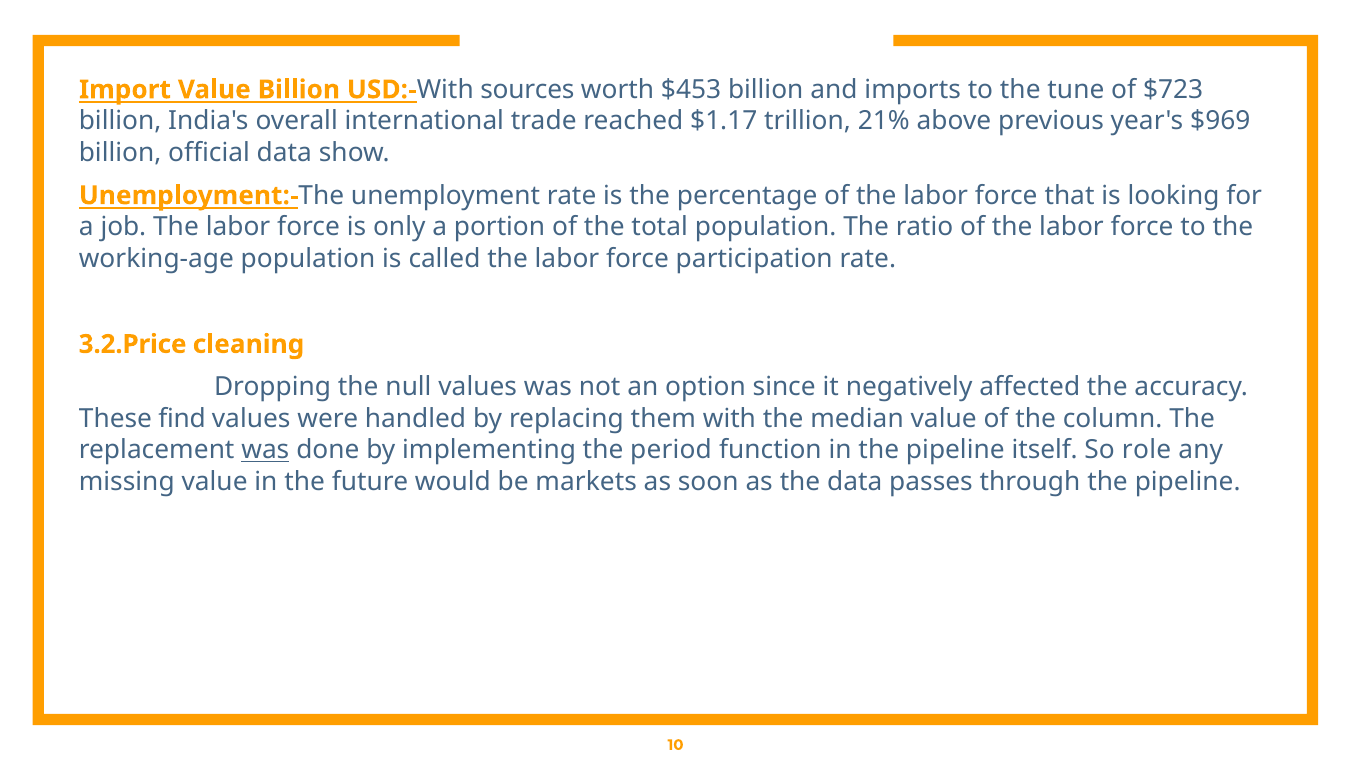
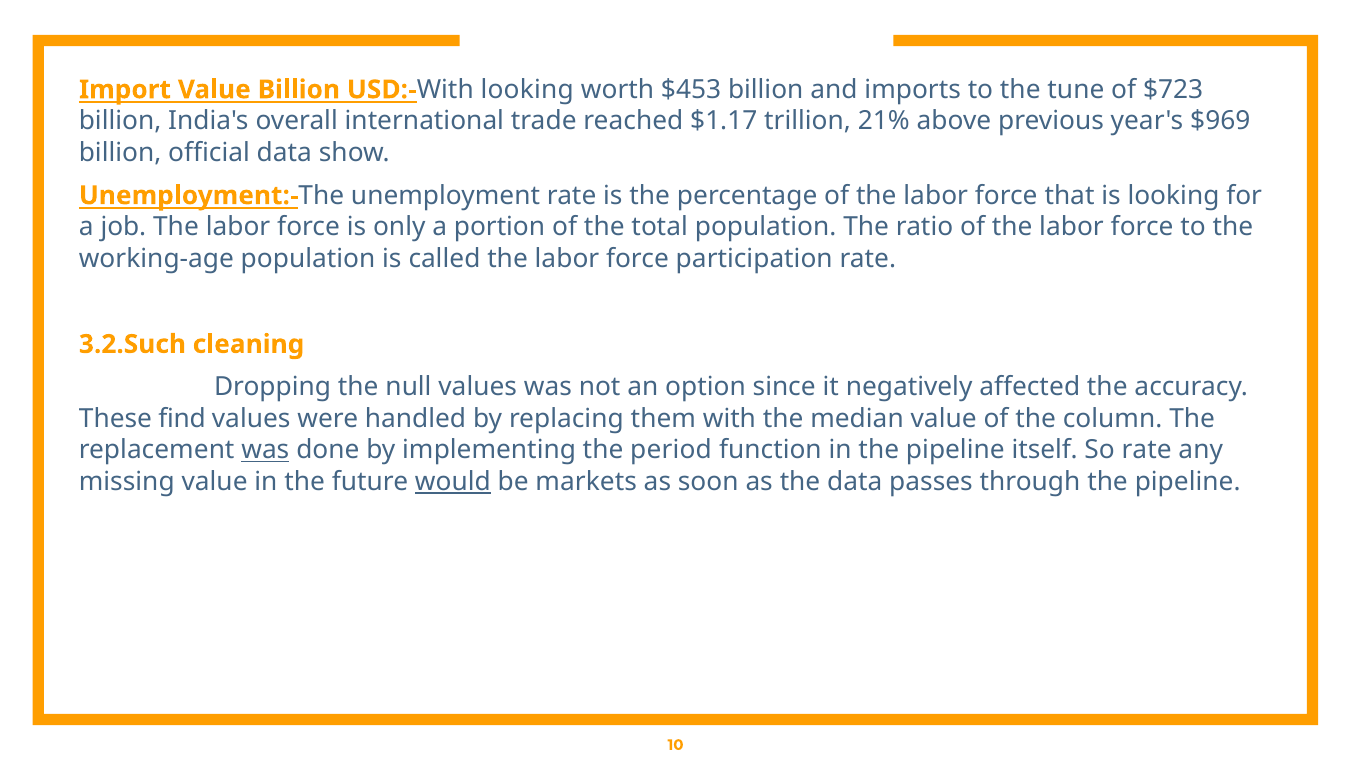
USD:-With sources: sources -> looking
3.2.Price: 3.2.Price -> 3.2.Such
So role: role -> rate
would underline: none -> present
